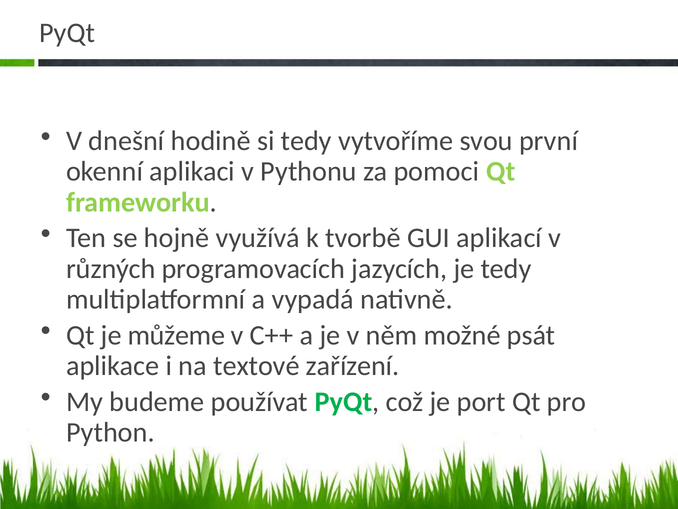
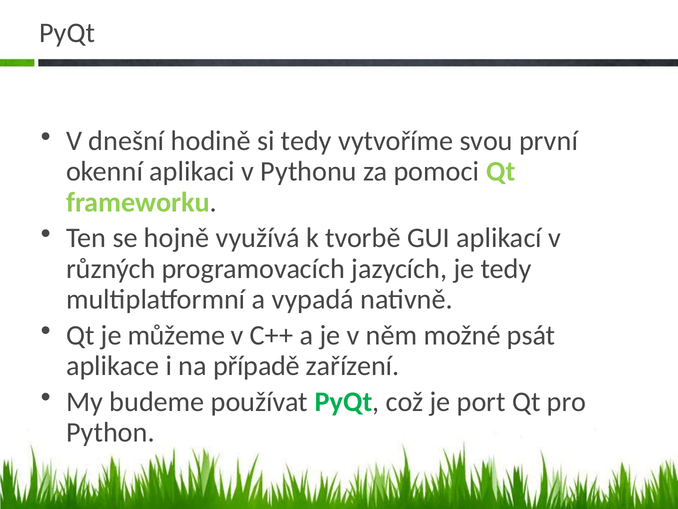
textové: textové -> případě
